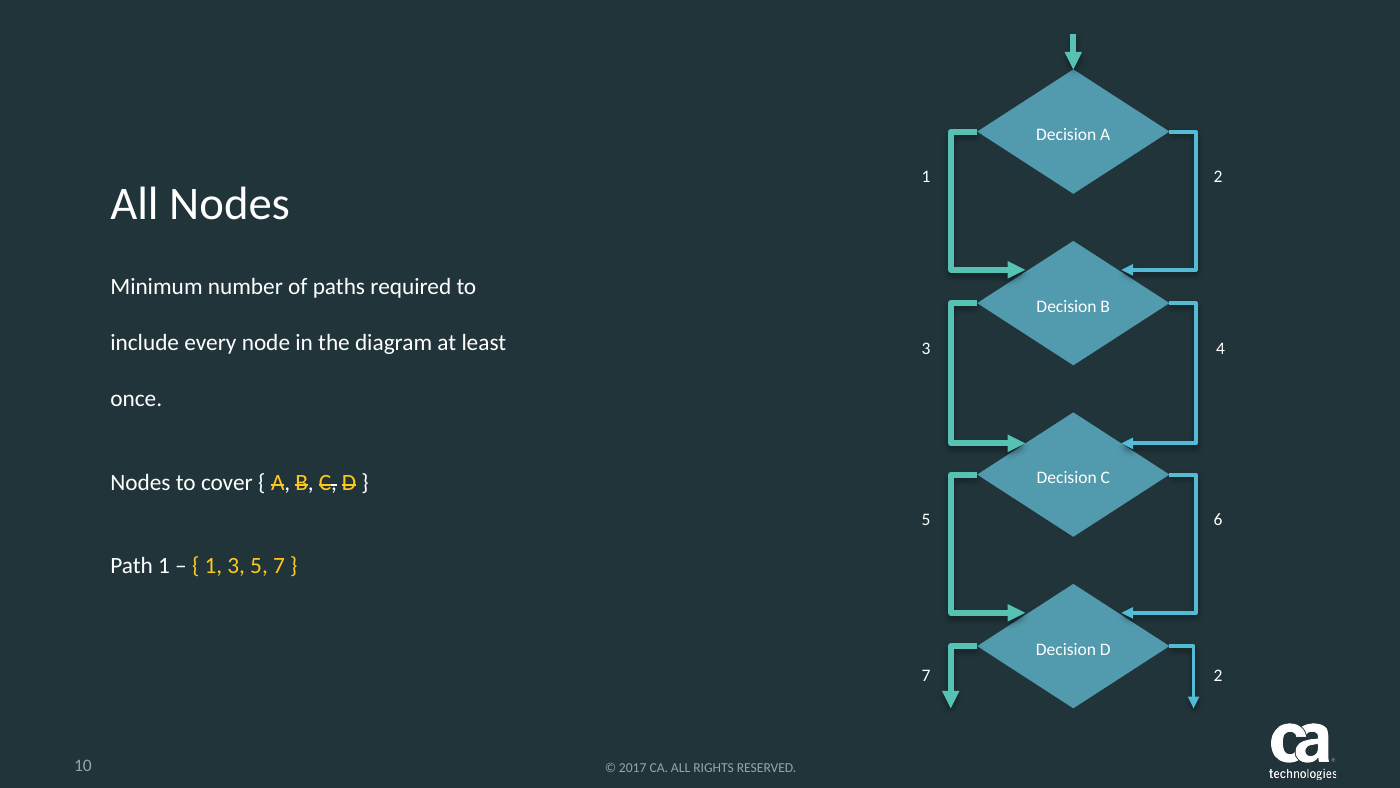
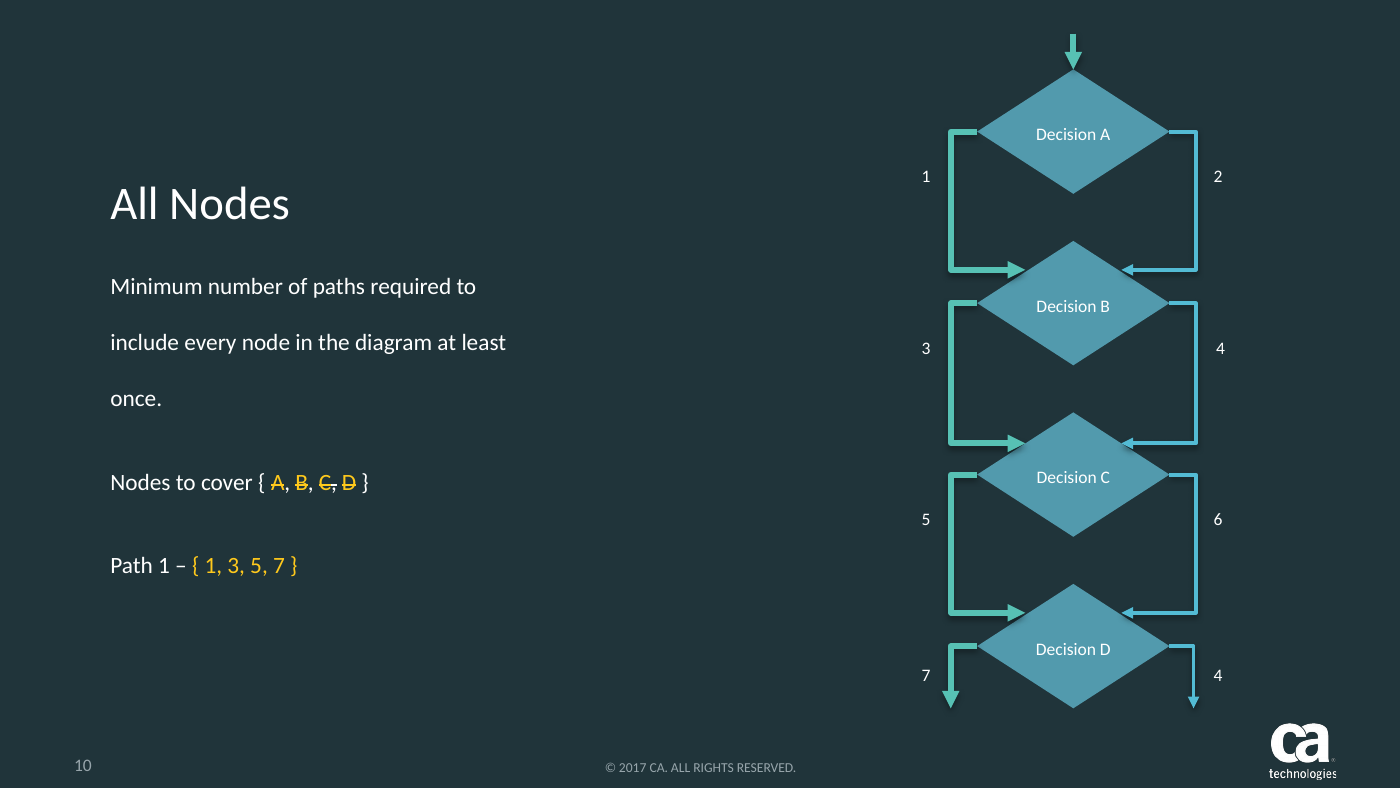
7 2: 2 -> 4
